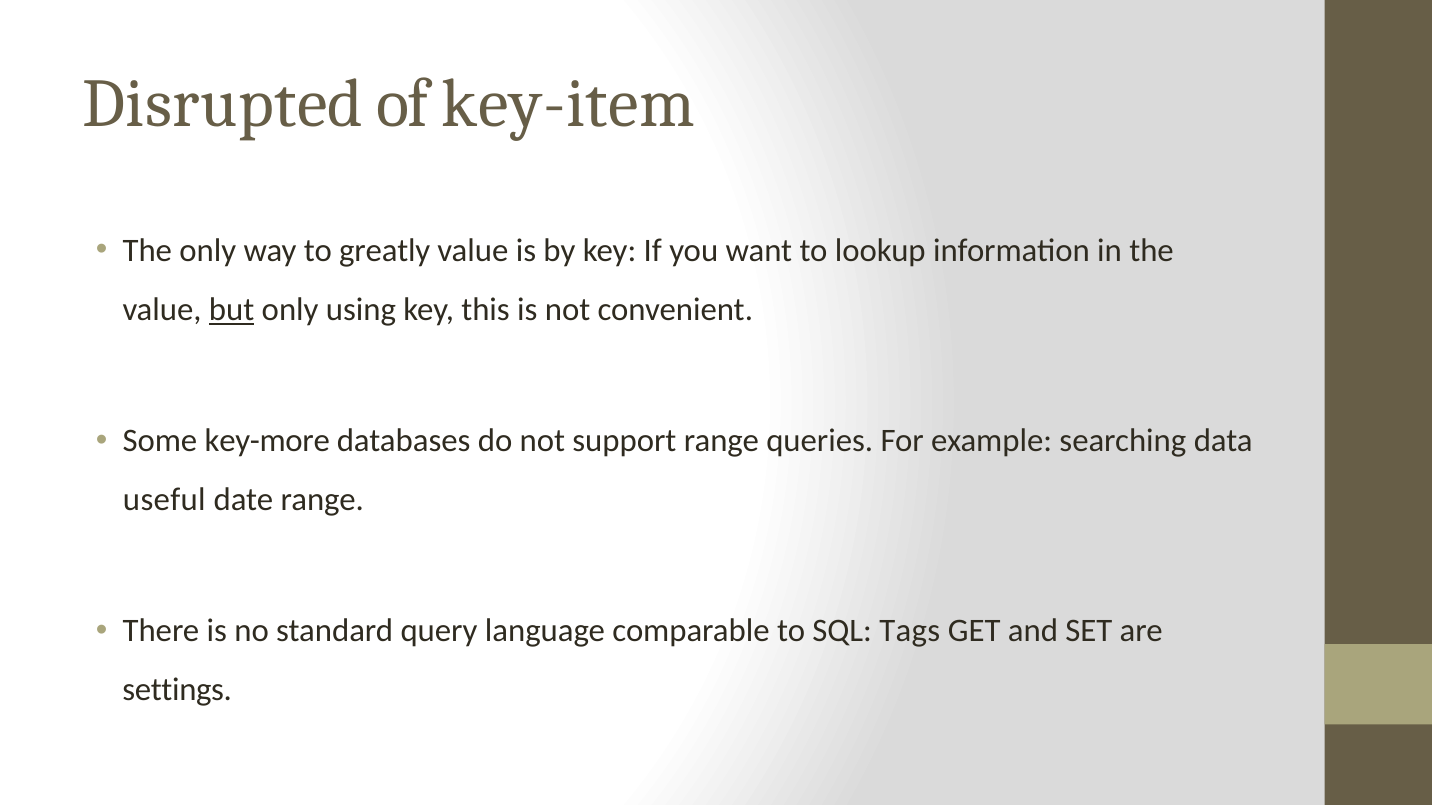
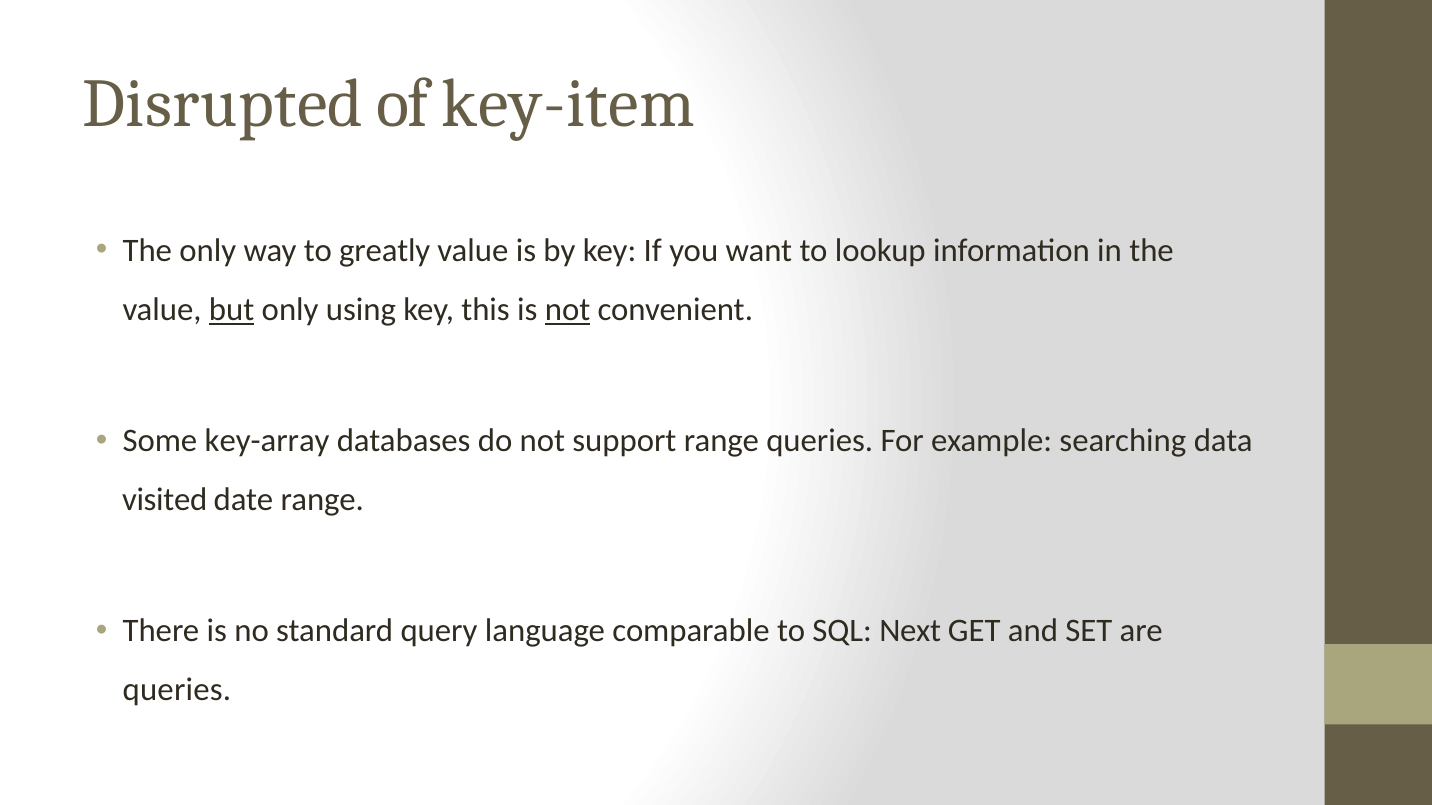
not at (568, 310) underline: none -> present
key-more: key-more -> key-array
useful: useful -> visited
Tags: Tags -> Next
settings at (177, 690): settings -> queries
